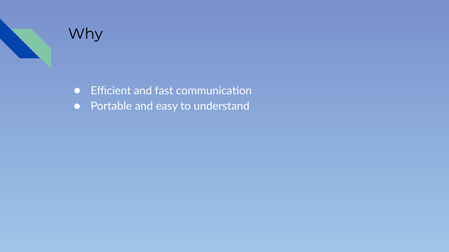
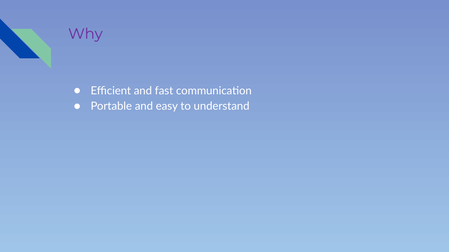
Why colour: black -> purple
